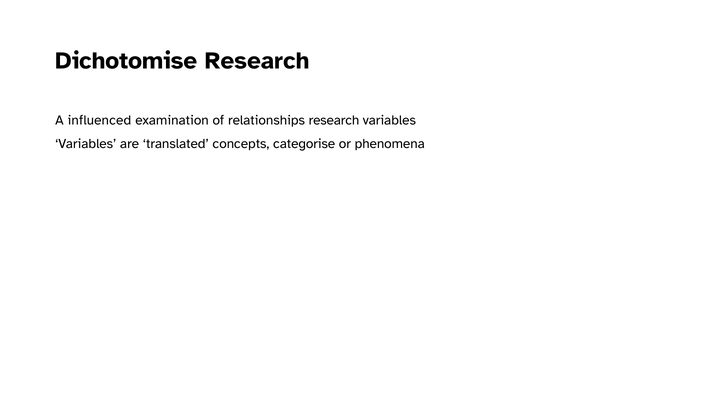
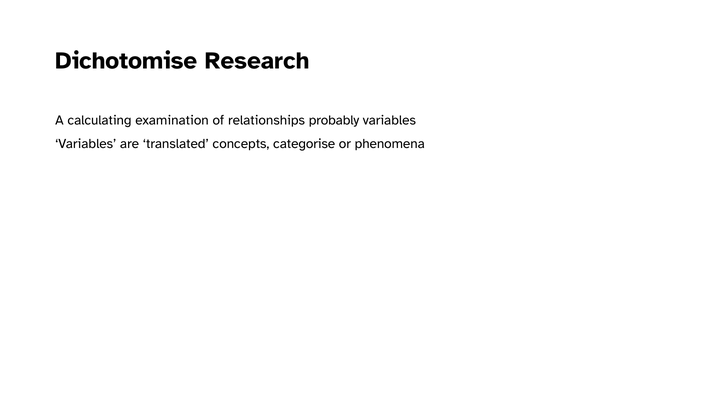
influenced: influenced -> calculating
relationships research: research -> probably
